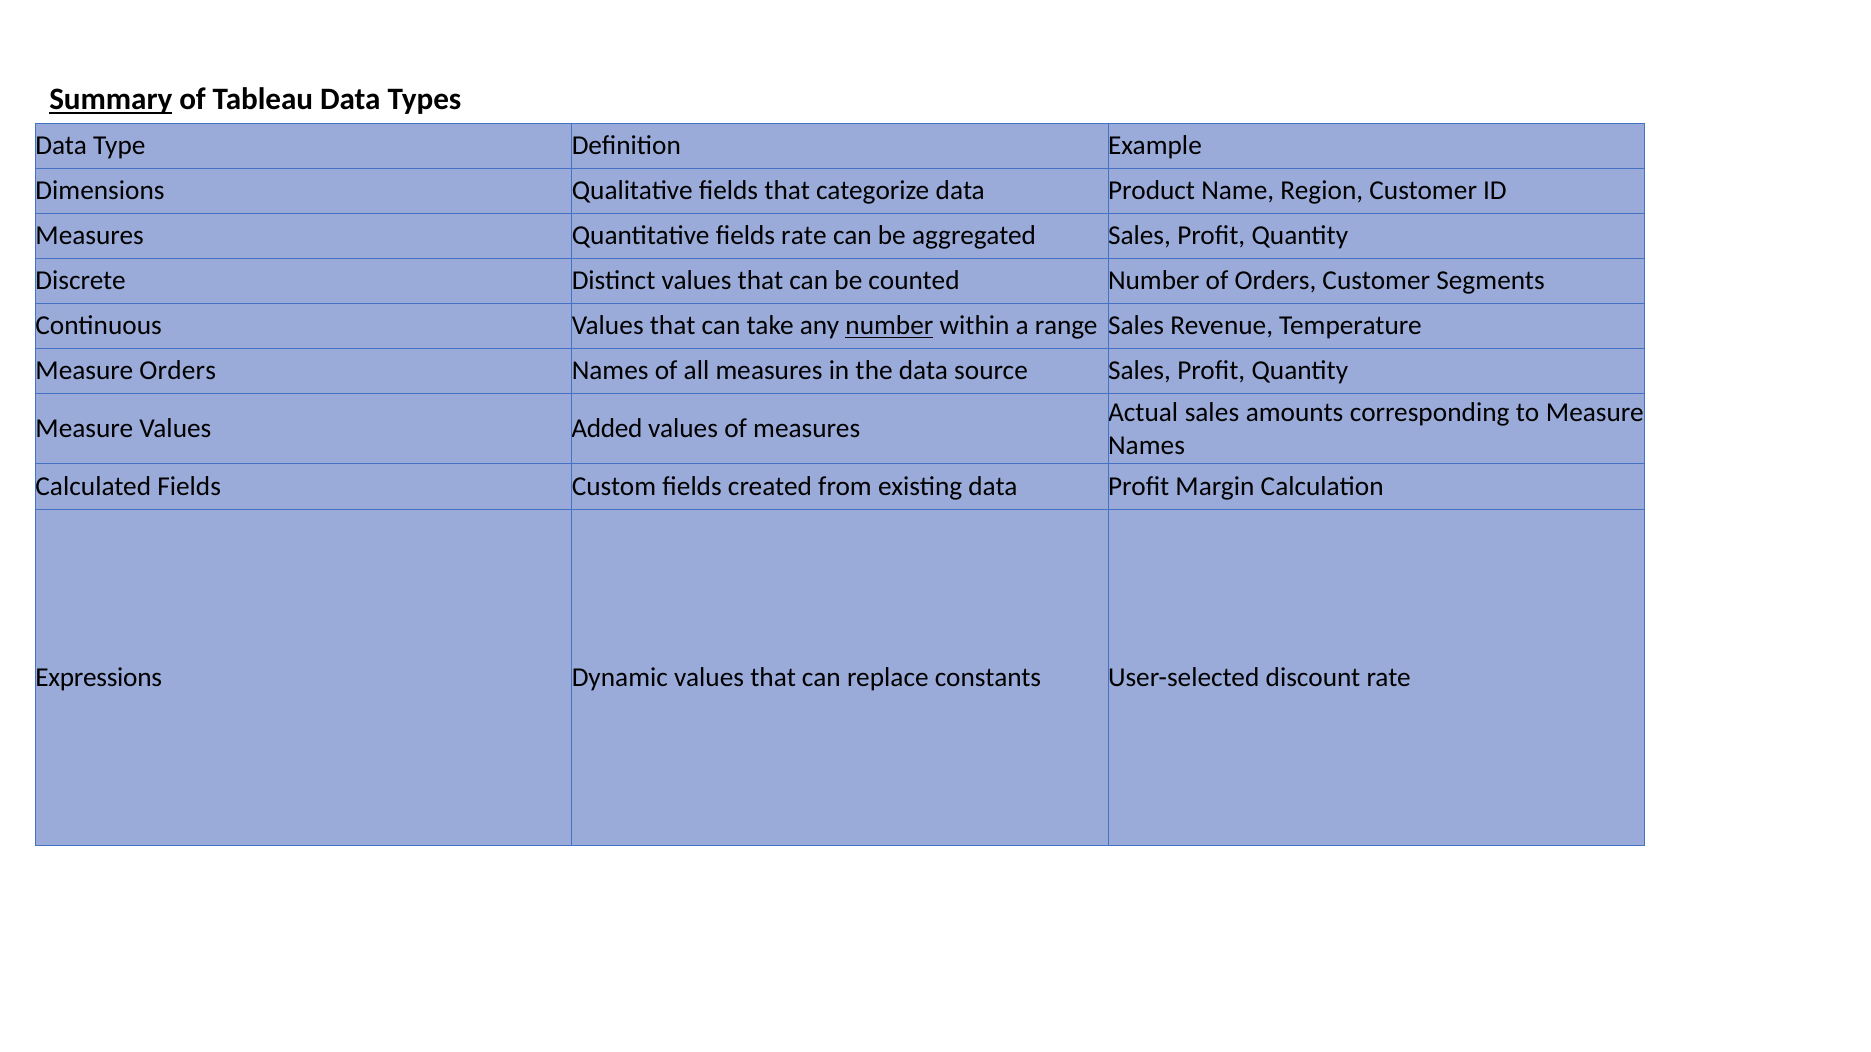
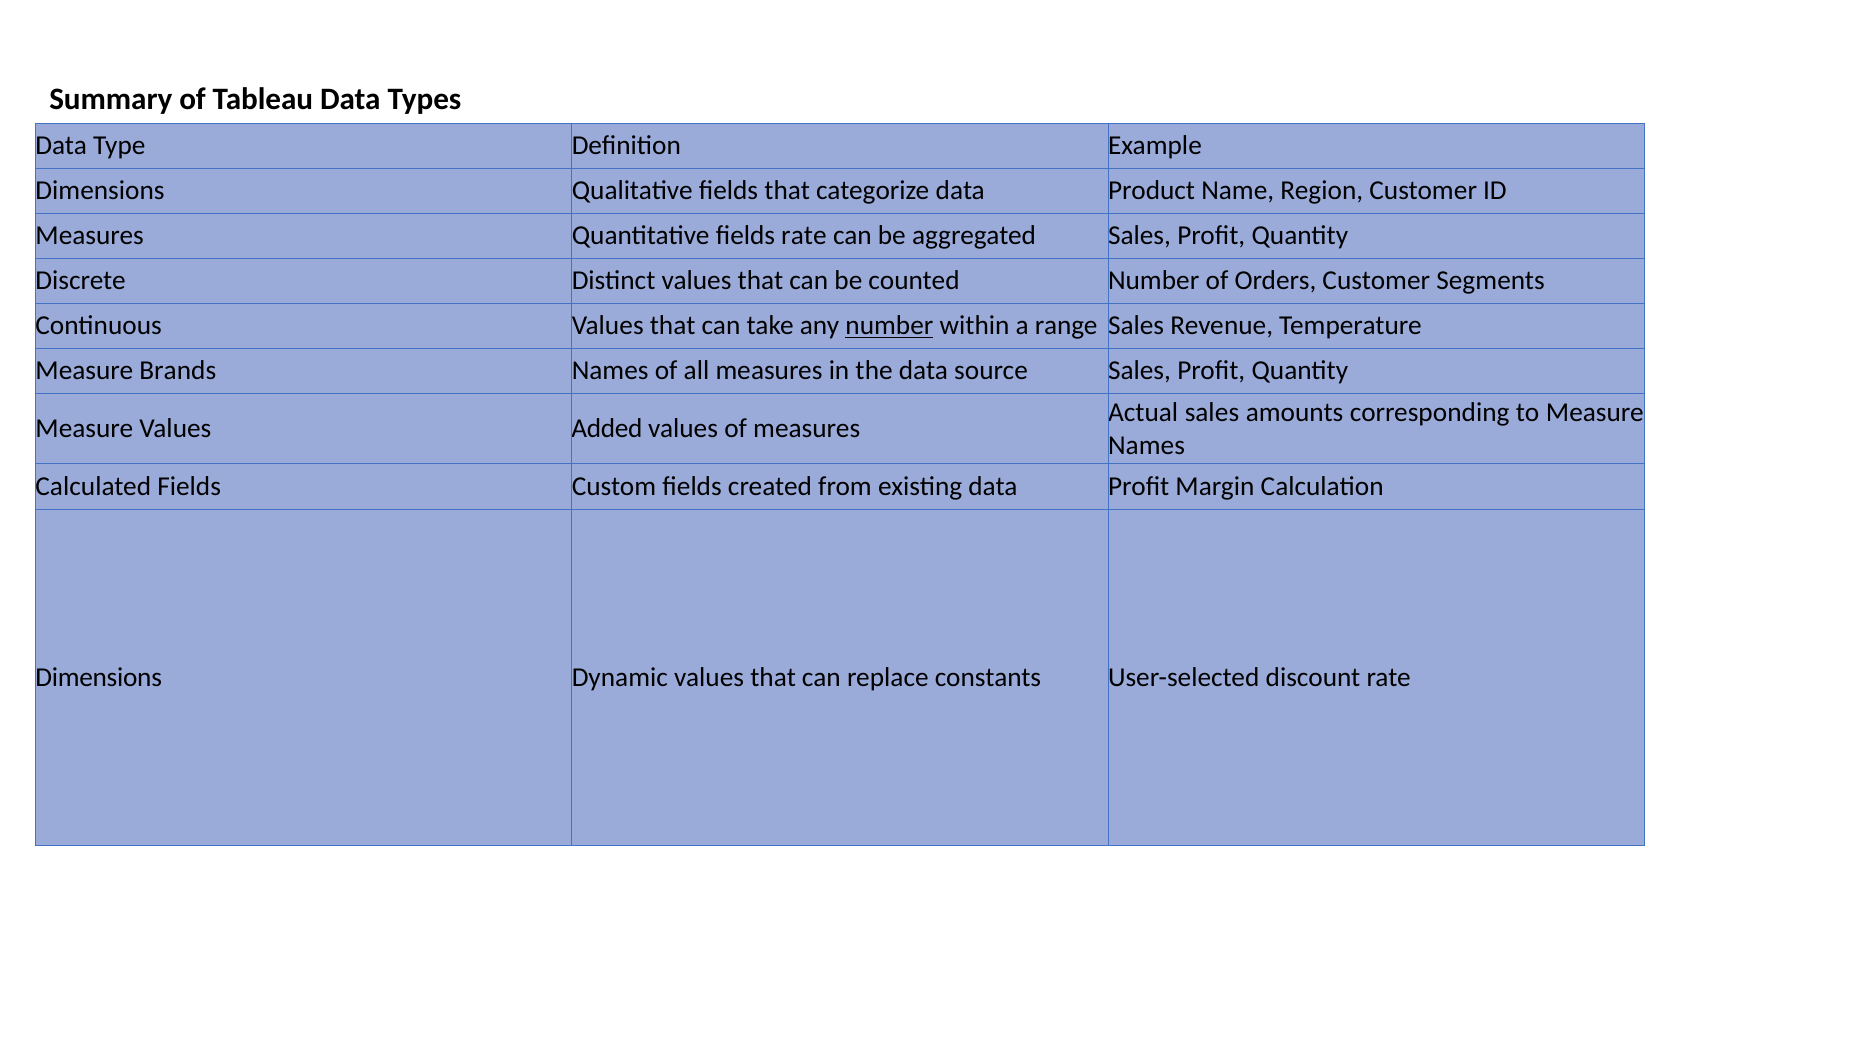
Summary underline: present -> none
Measure Orders: Orders -> Brands
Expressions at (99, 678): Expressions -> Dimensions
